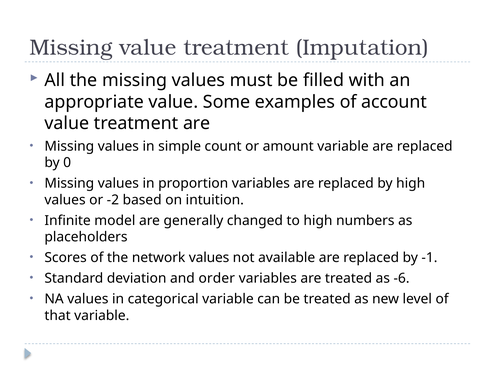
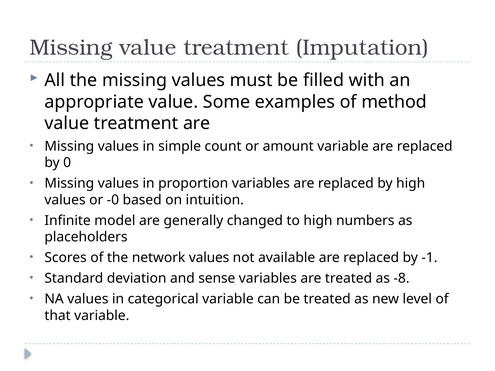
account: account -> method
-2: -2 -> -0
order: order -> sense
-6: -6 -> -8
